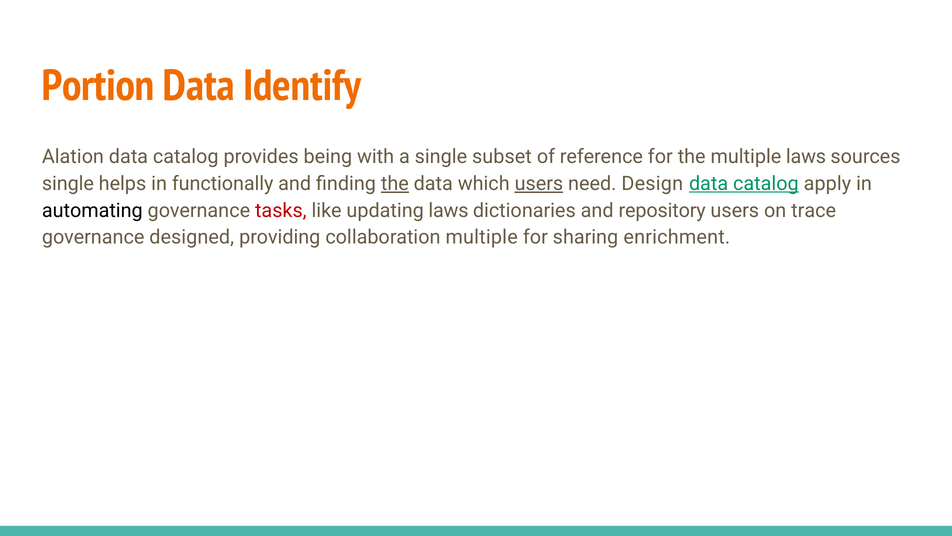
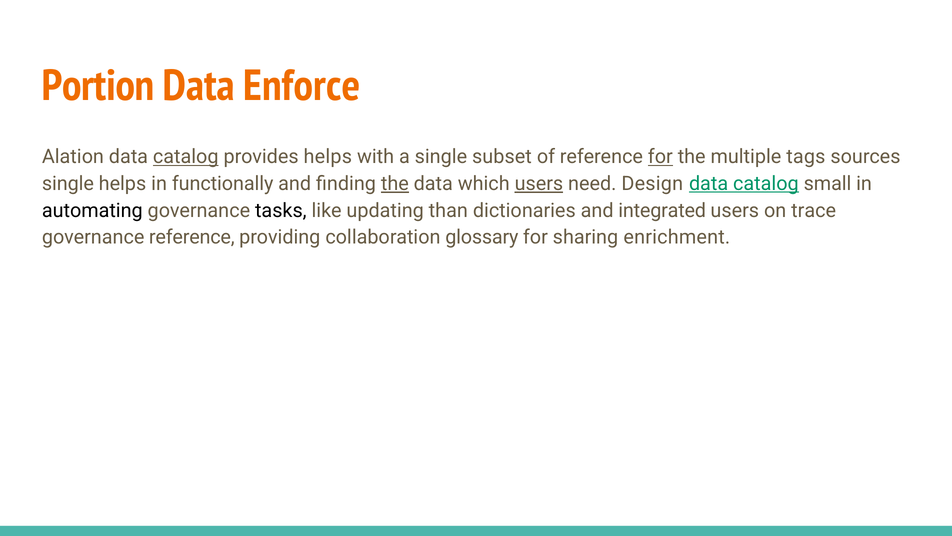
Identify: Identify -> Enforce
catalog at (186, 157) underline: none -> present
provides being: being -> helps
for at (660, 157) underline: none -> present
multiple laws: laws -> tags
apply: apply -> small
tasks colour: red -> black
updating laws: laws -> than
repository: repository -> integrated
governance designed: designed -> reference
collaboration multiple: multiple -> glossary
